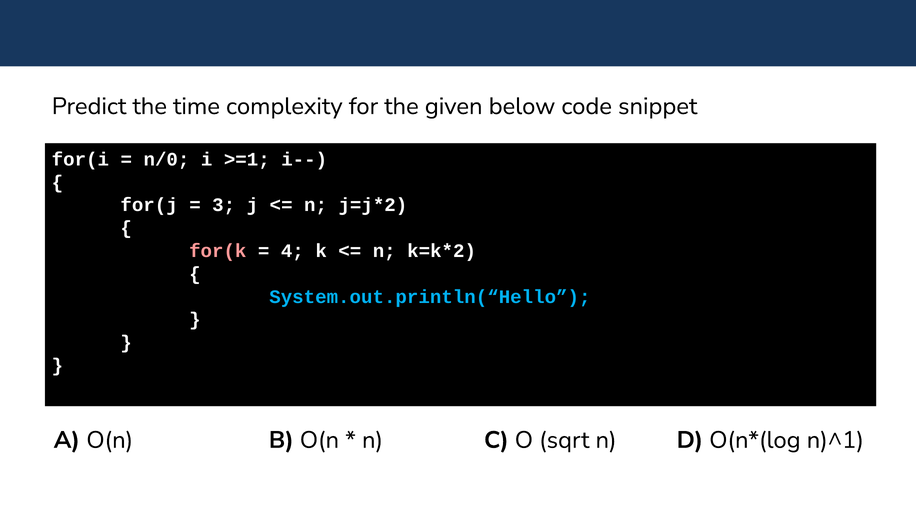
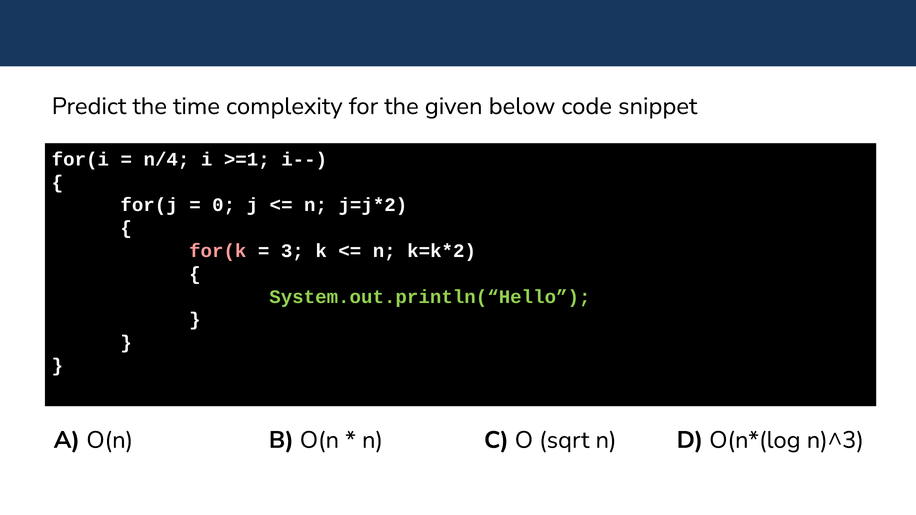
n/0: n/0 -> n/4
3: 3 -> 0
4: 4 -> 3
System.out.println(“Hello colour: light blue -> light green
n)^1: n)^1 -> n)^3
